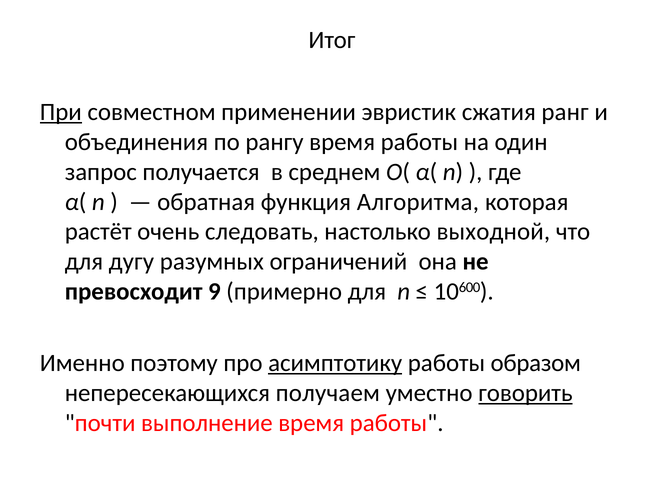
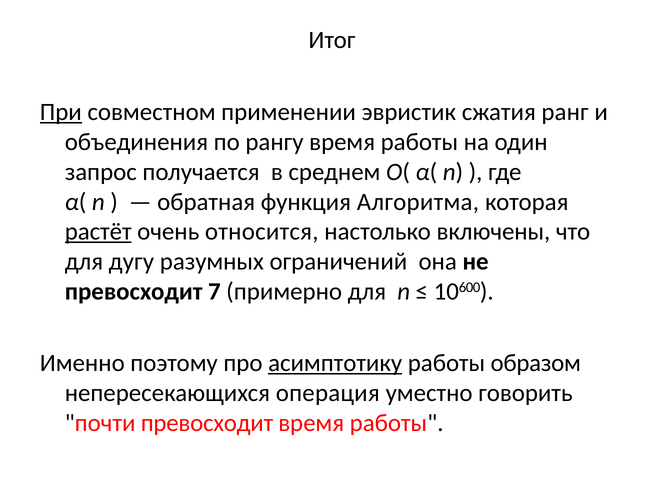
растёт underline: none -> present
следовать: следовать -> относится
выходной: выходной -> включены
9: 9 -> 7
получаем: получаем -> операция
говорить underline: present -> none
почти выполнение: выполнение -> превосходит
